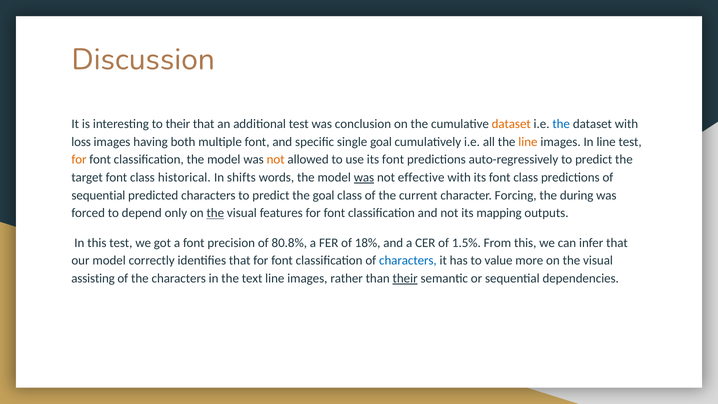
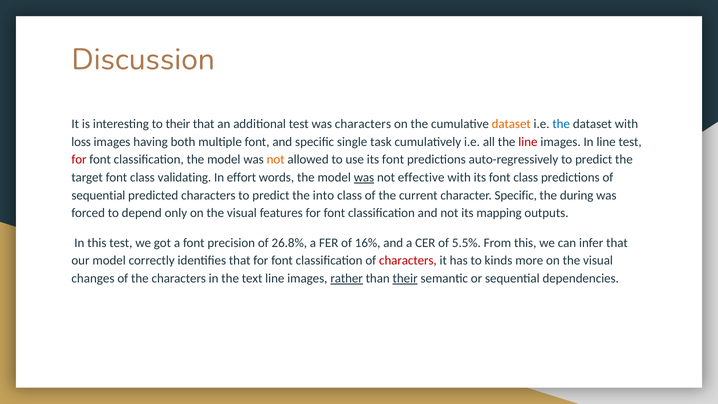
was conclusion: conclusion -> characters
single goal: goal -> task
line at (528, 142) colour: orange -> red
for at (79, 160) colour: orange -> red
historical: historical -> validating
shifts: shifts -> effort
the goal: goal -> into
character Forcing: Forcing -> Specific
the at (215, 213) underline: present -> none
80.8%: 80.8% -> 26.8%
18%: 18% -> 16%
1.5%: 1.5% -> 5.5%
characters at (408, 261) colour: blue -> red
value: value -> kinds
assisting: assisting -> changes
rather underline: none -> present
